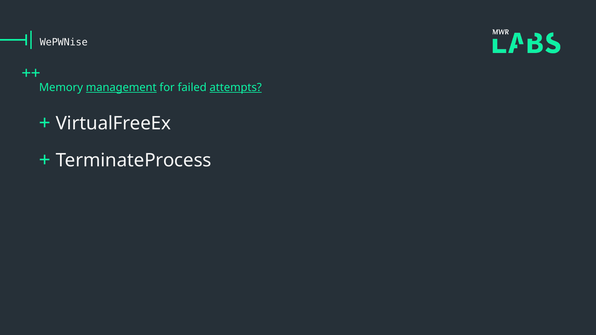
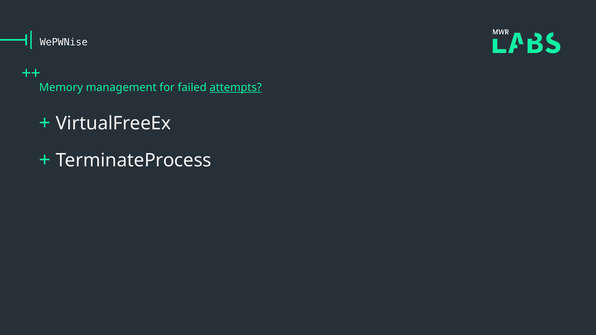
management underline: present -> none
